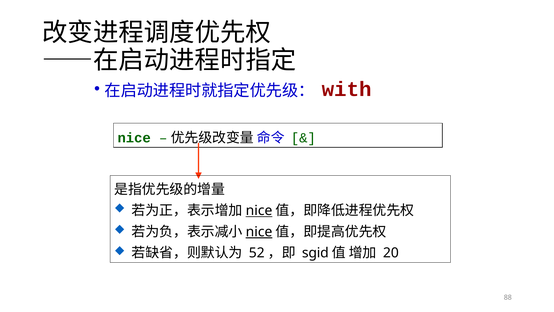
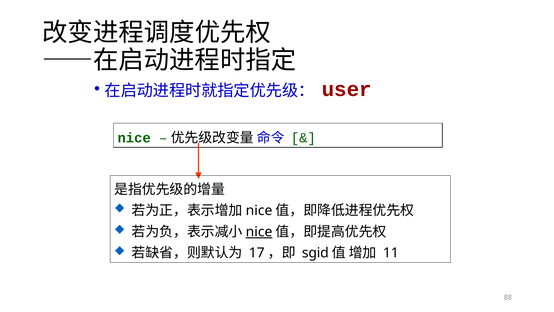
with: with -> user
nice at (259, 210) underline: present -> none
52: 52 -> 17
20: 20 -> 11
